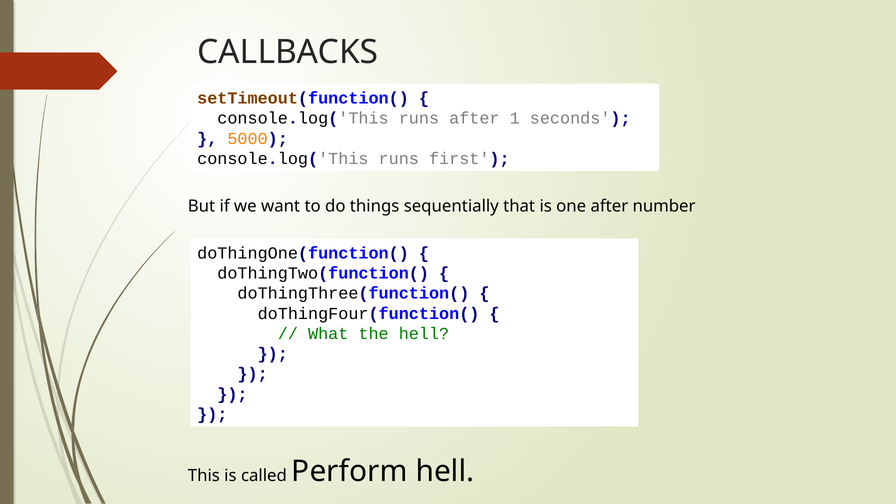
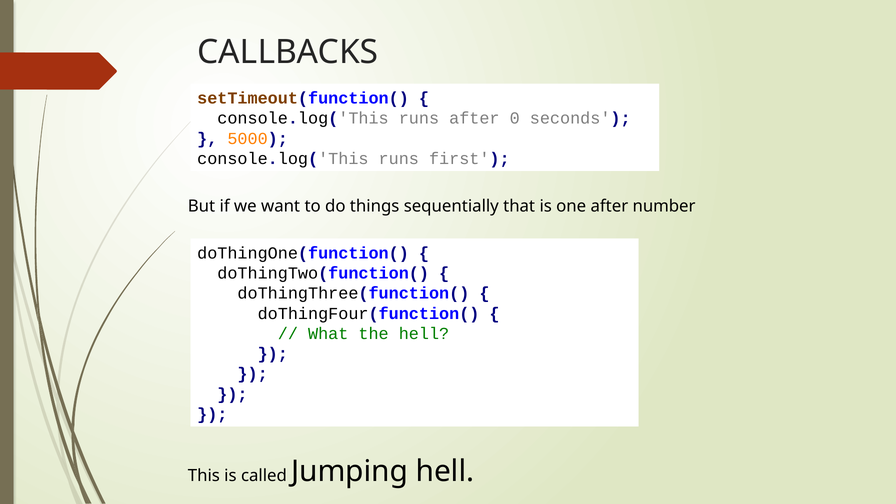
1: 1 -> 0
Perform: Perform -> Jumping
